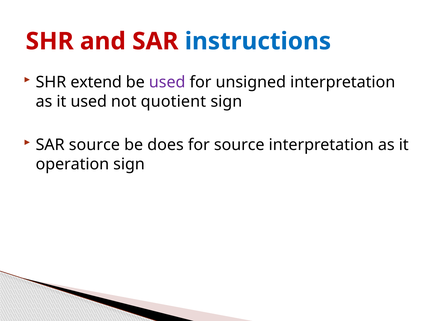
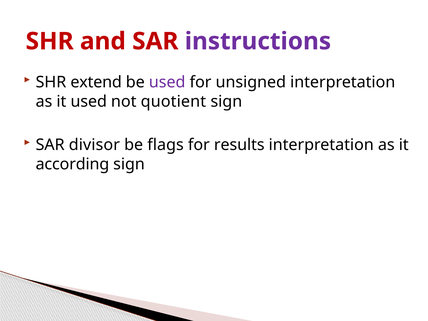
instructions colour: blue -> purple
SAR source: source -> divisor
does: does -> flags
for source: source -> results
operation: operation -> according
